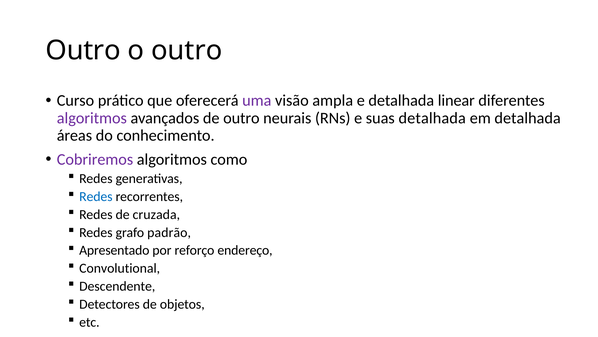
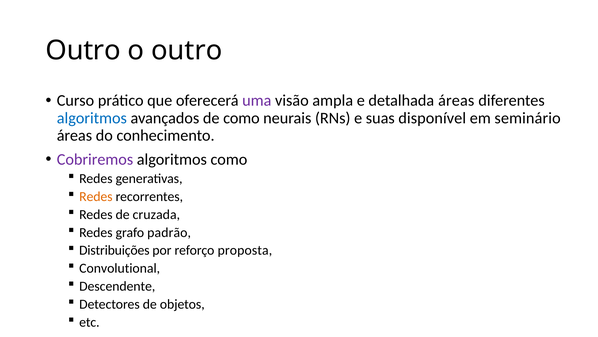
detalhada linear: linear -> áreas
algoritmos at (92, 118) colour: purple -> blue
de outro: outro -> como
suas detalhada: detalhada -> disponível
em detalhada: detalhada -> seminário
Redes at (96, 196) colour: blue -> orange
Apresentado: Apresentado -> Distribuições
endereço: endereço -> proposta
